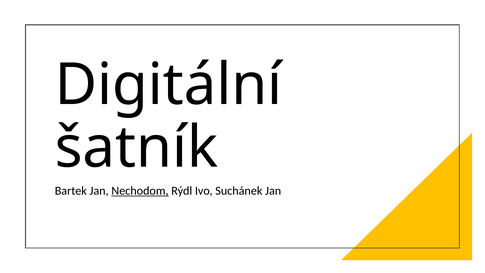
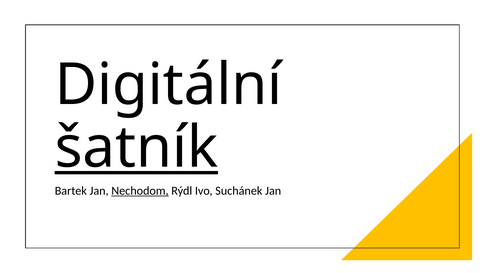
šatník underline: none -> present
